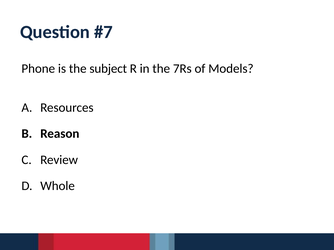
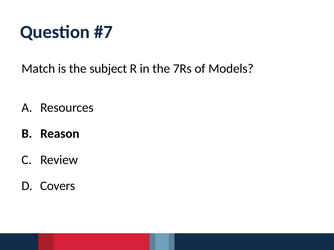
Phone: Phone -> Match
Whole: Whole -> Covers
